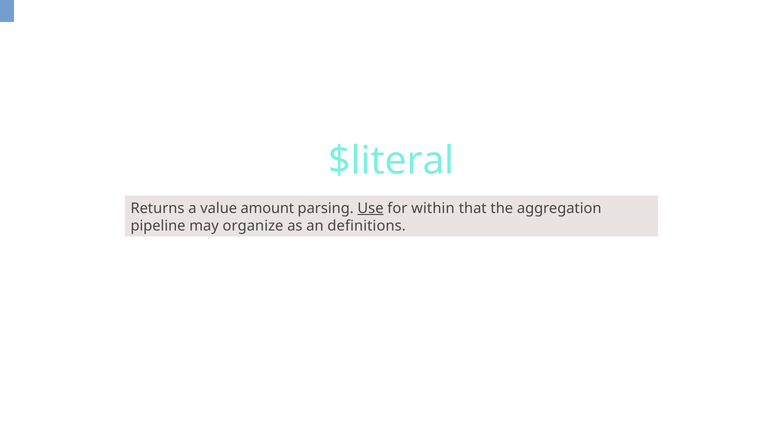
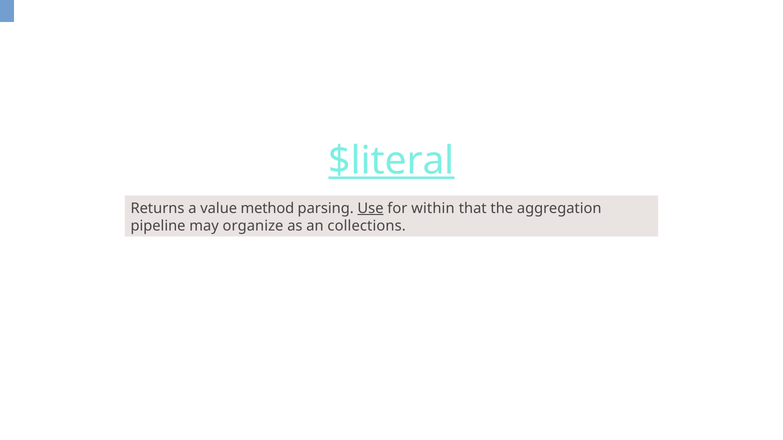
$literal underline: none -> present
amount: amount -> method
definitions: definitions -> collections
